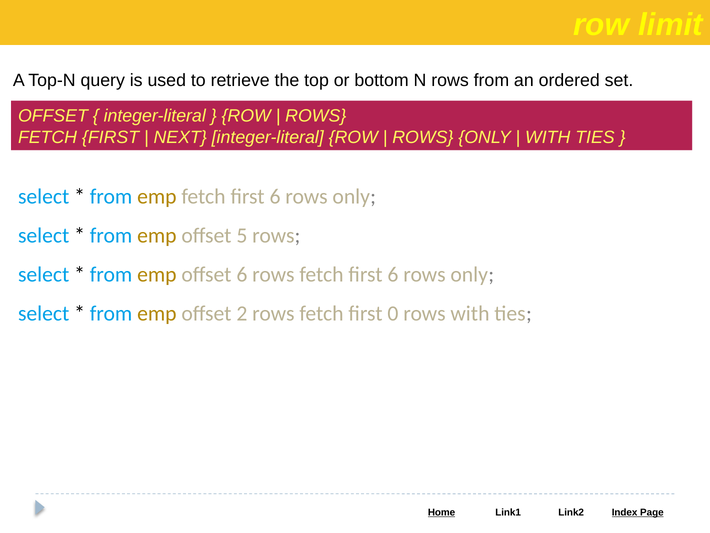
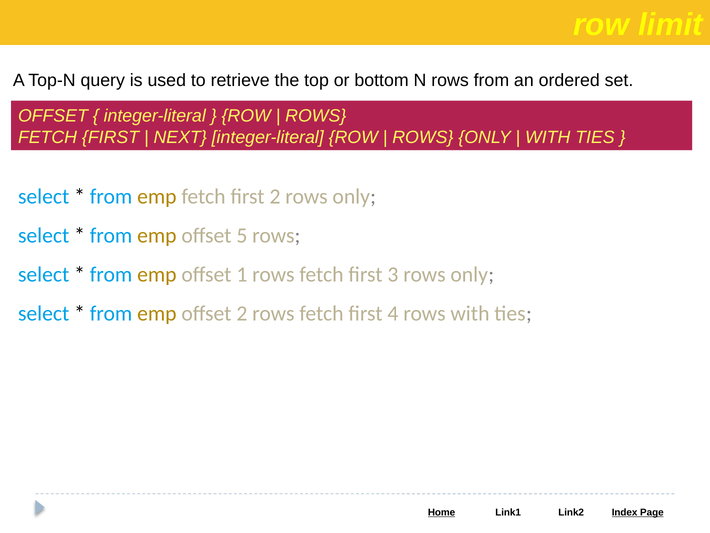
emp fetch first 6: 6 -> 2
offset 6: 6 -> 1
rows fetch first 6: 6 -> 3
0: 0 -> 4
